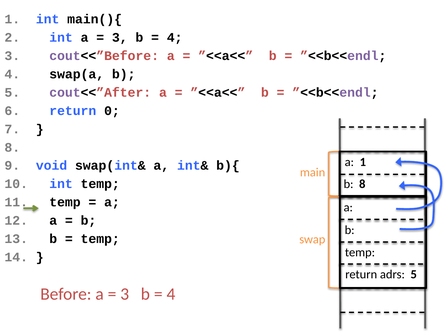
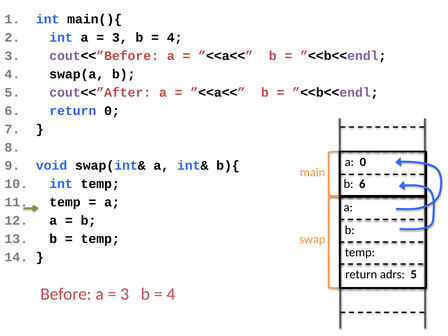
a 1: 1 -> 0
b 8: 8 -> 6
